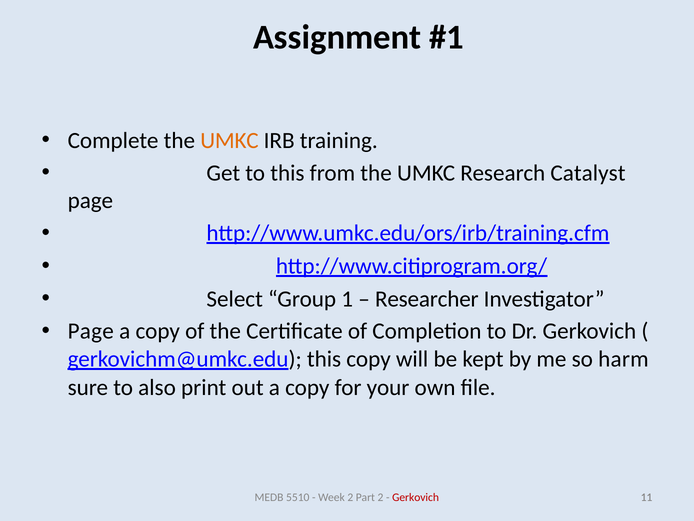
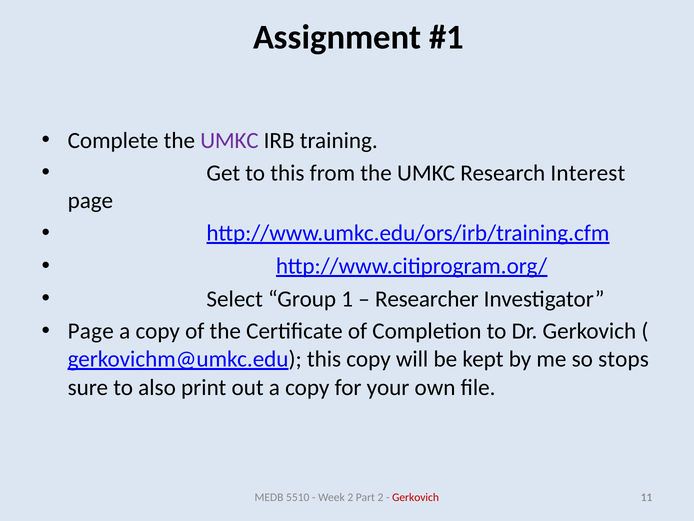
UMKC at (229, 140) colour: orange -> purple
Catalyst: Catalyst -> Interest
harm: harm -> stops
